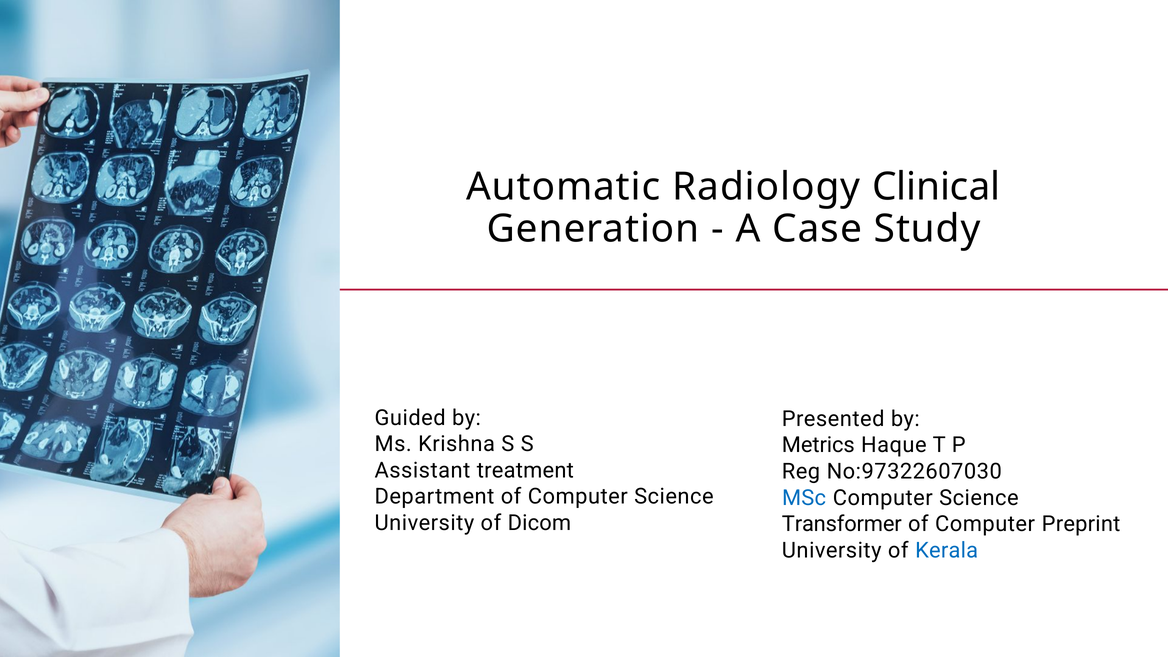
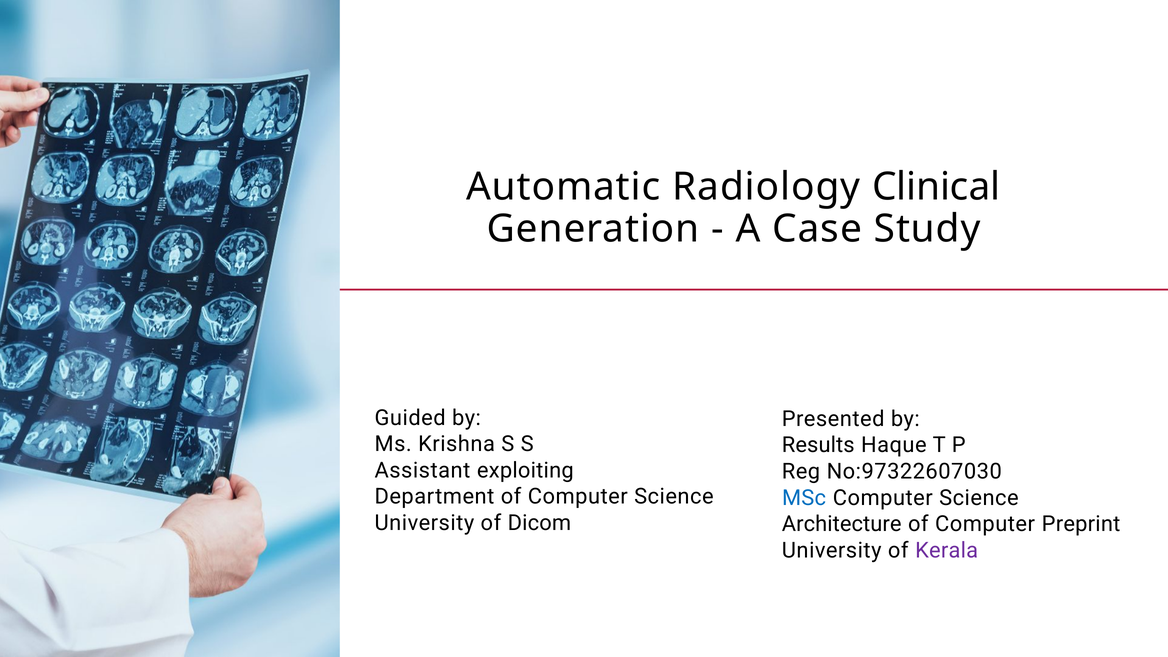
Metrics: Metrics -> Results
treatment: treatment -> exploiting
Transformer: Transformer -> Architecture
Kerala colour: blue -> purple
